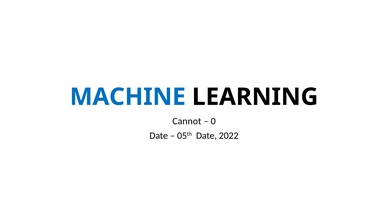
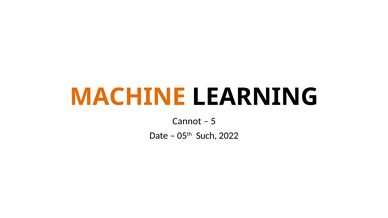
MACHINE colour: blue -> orange
0: 0 -> 5
05th Date: Date -> Such
